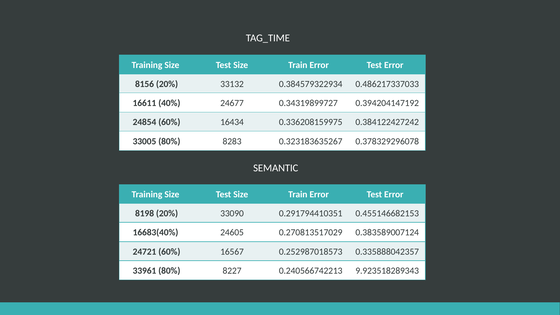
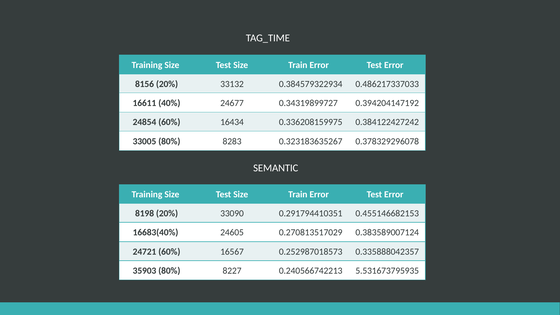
33961: 33961 -> 35903
9.923518289343: 9.923518289343 -> 5.531673795935
